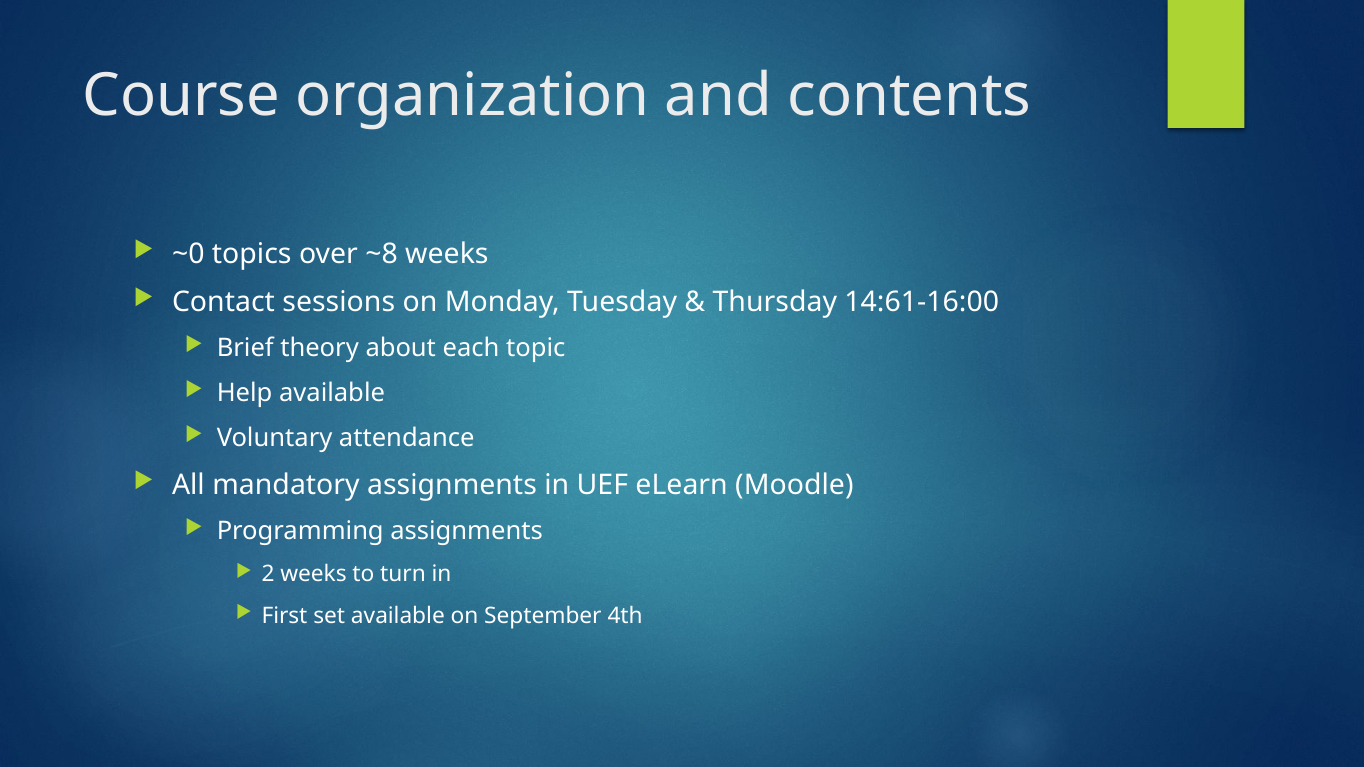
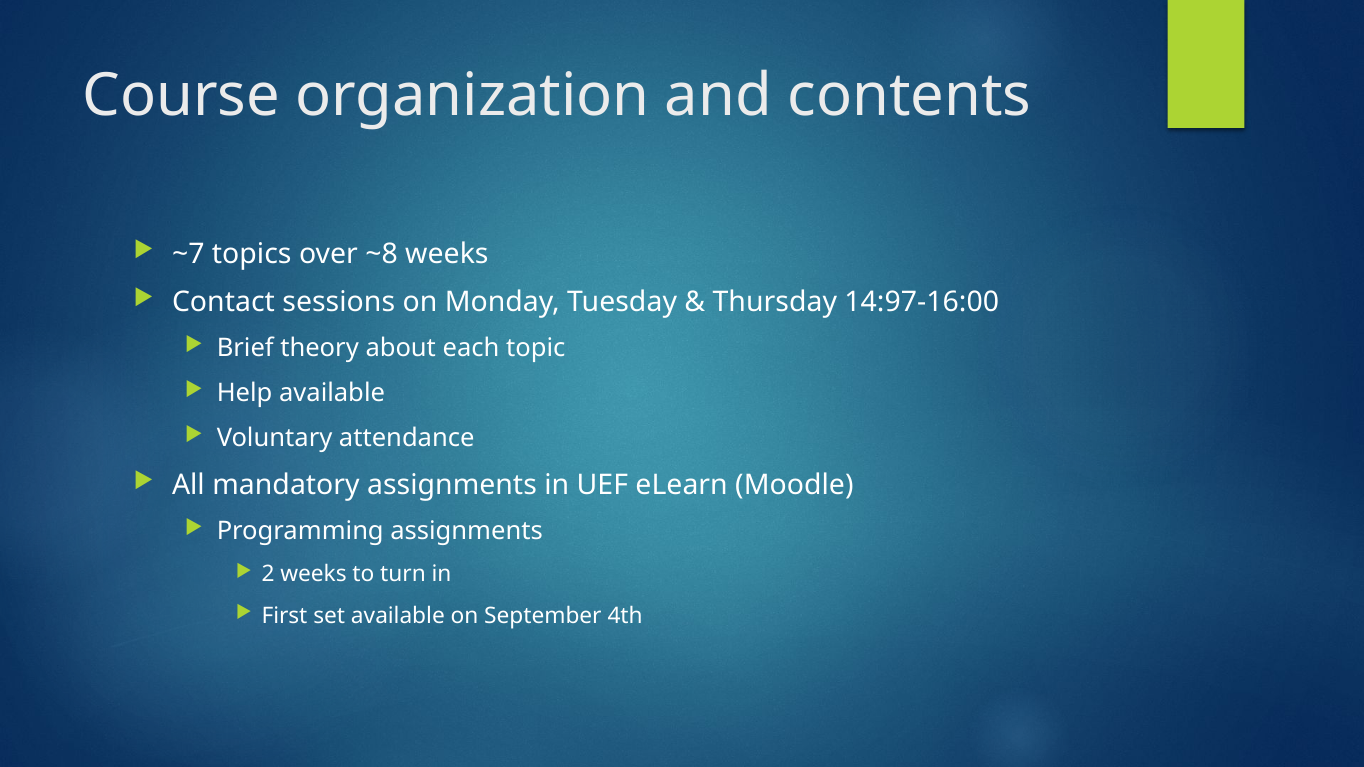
~0: ~0 -> ~7
14:61-16:00: 14:61-16:00 -> 14:97-16:00
